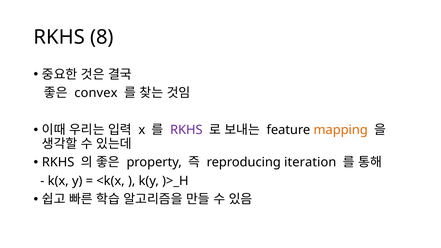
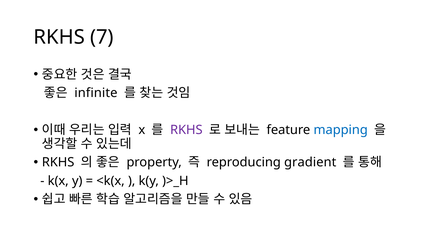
8: 8 -> 7
convex: convex -> infinite
mapping colour: orange -> blue
iteration: iteration -> gradient
